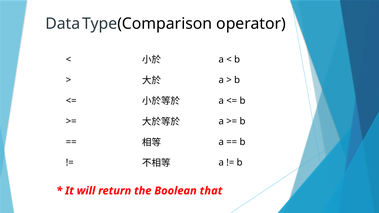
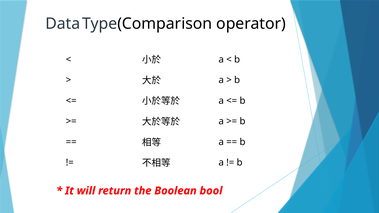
that: that -> bool
